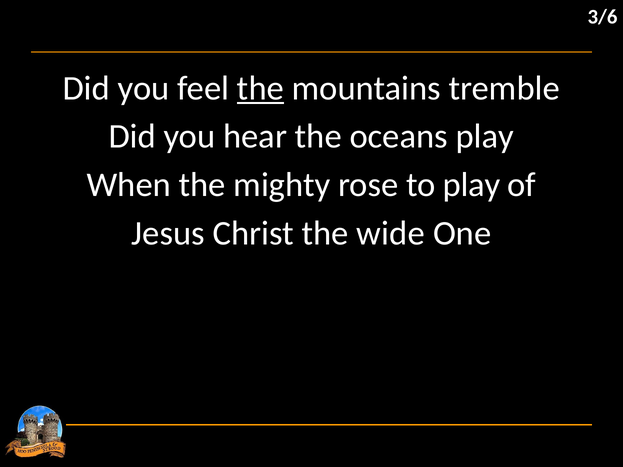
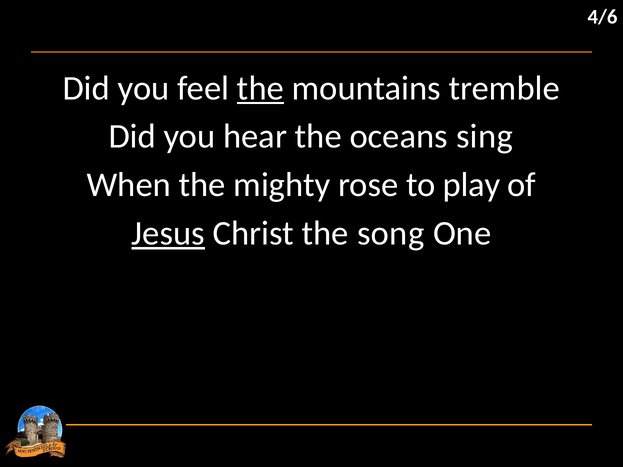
3/6: 3/6 -> 4/6
oceans play: play -> sing
Jesus underline: none -> present
wide: wide -> song
